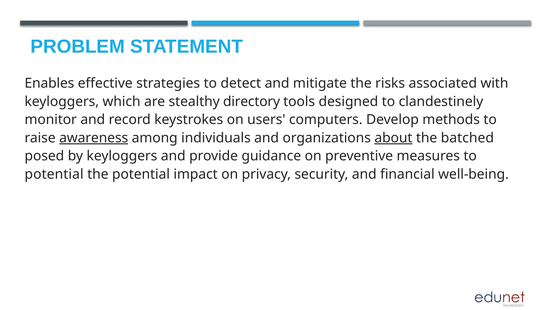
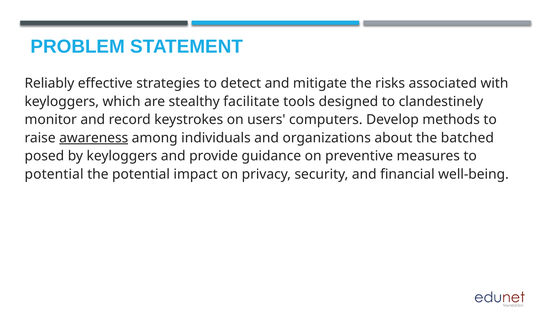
Enables: Enables -> Reliably
directory: directory -> facilitate
about underline: present -> none
